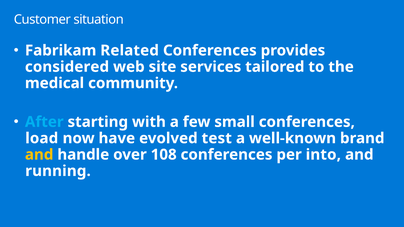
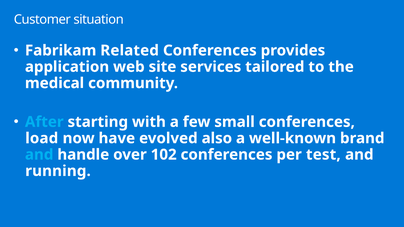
considered: considered -> application
test: test -> also
and at (39, 155) colour: yellow -> light blue
108: 108 -> 102
into: into -> test
